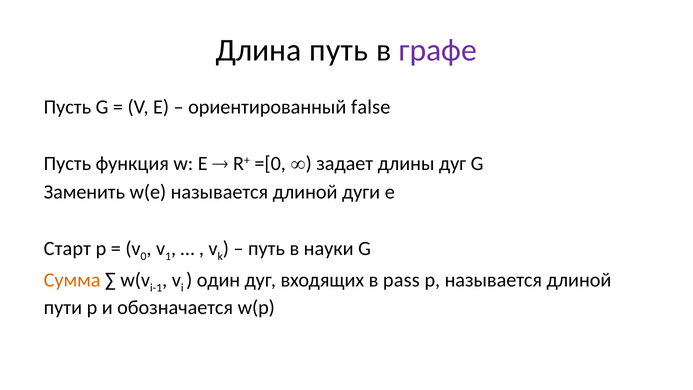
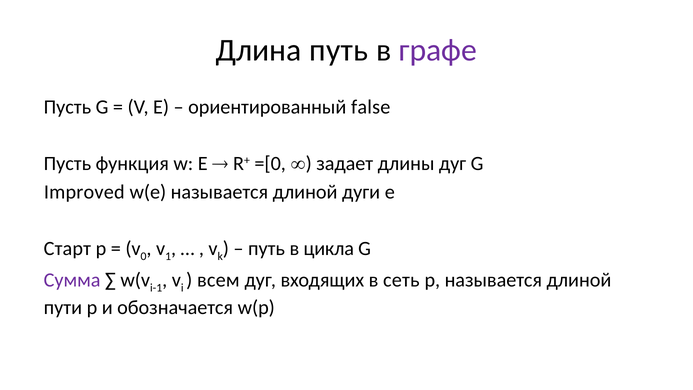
Заменить: Заменить -> Improved
науки: науки -> цикла
Сумма colour: orange -> purple
один: один -> всем
pass: pass -> сеть
